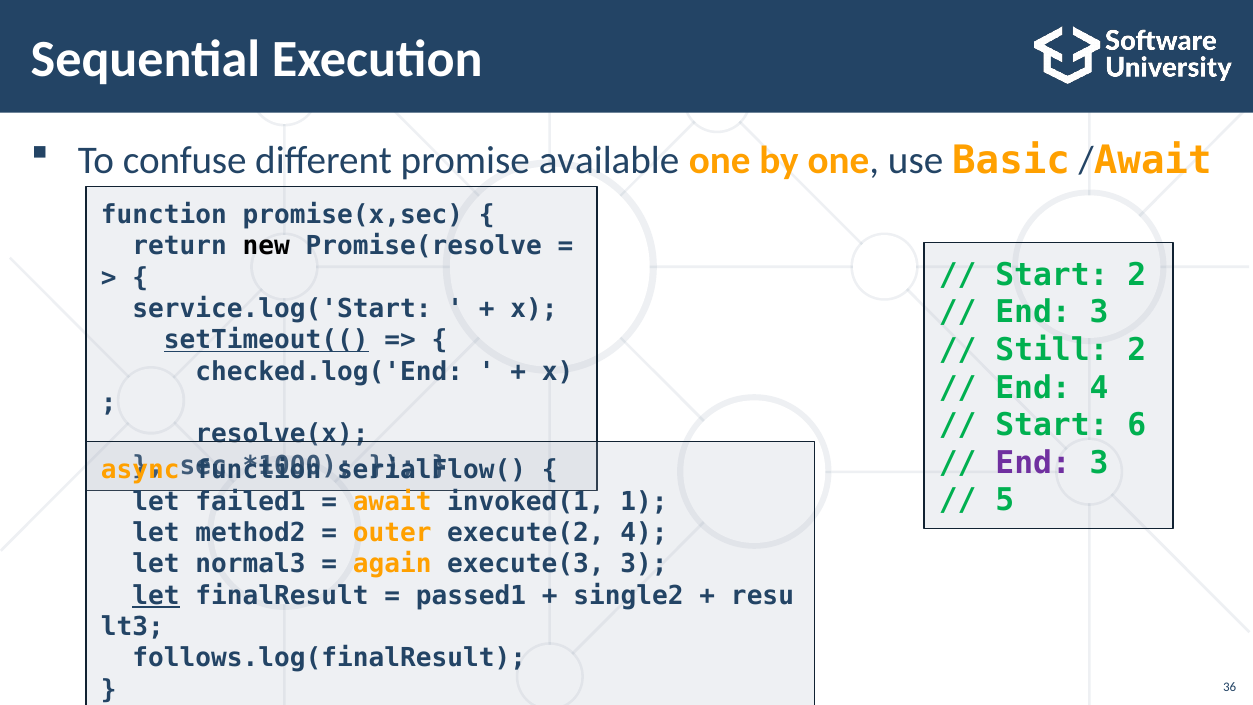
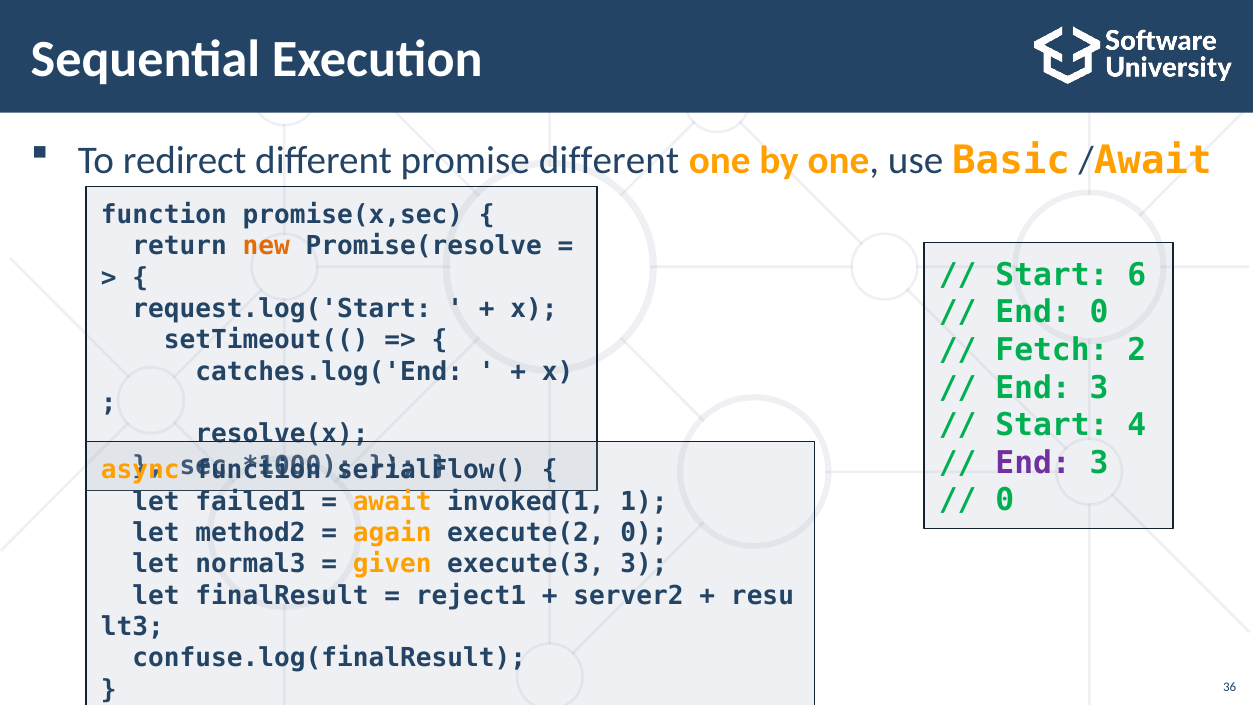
confuse: confuse -> redirect
promise available: available -> different
new colour: black -> orange
Start 2: 2 -> 6
service.log('Start: service.log('Start -> request.log('Start
3 at (1099, 312): 3 -> 0
setTimeout(( underline: present -> none
Still: Still -> Fetch
checked.log('End: checked.log('End -> catches.log('End
4 at (1099, 388): 4 -> 3
6: 6 -> 4
5 at (1005, 500): 5 -> 0
outer: outer -> again
execute(2 4: 4 -> 0
again: again -> given
let at (156, 595) underline: present -> none
passed1: passed1 -> reject1
single2: single2 -> server2
follows.log(finalResult: follows.log(finalResult -> confuse.log(finalResult
